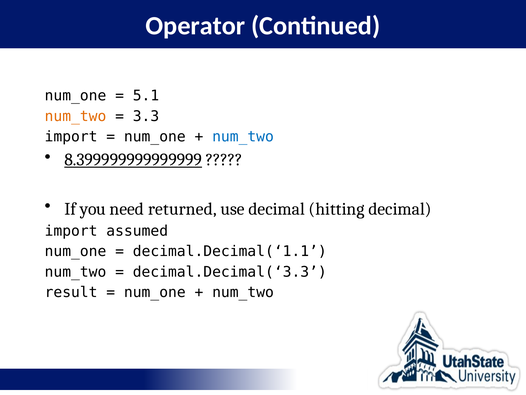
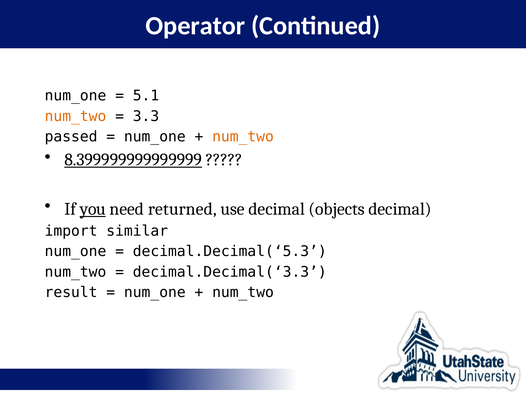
import at (71, 137): import -> passed
num_two at (243, 137) colour: blue -> orange
you underline: none -> present
hitting: hitting -> objects
assumed: assumed -> similar
decimal.Decimal(‘1.1: decimal.Decimal(‘1.1 -> decimal.Decimal(‘5.3
